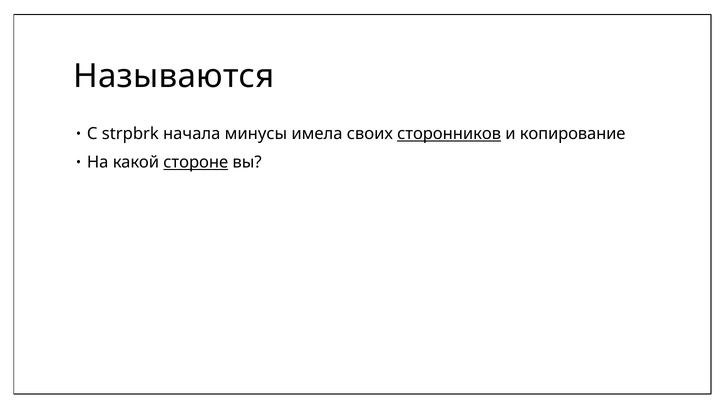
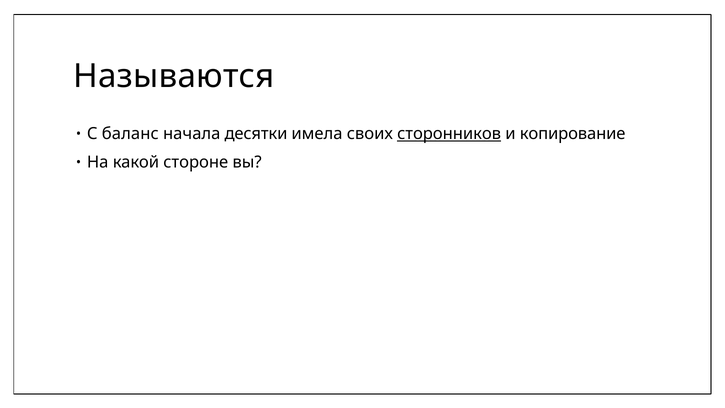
strpbrk: strpbrk -> баланс
минусы: минусы -> десятки
стороне underline: present -> none
